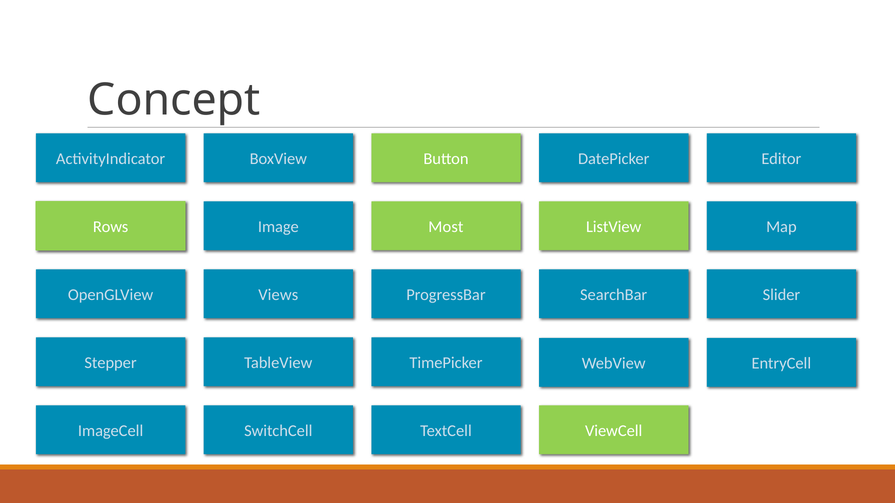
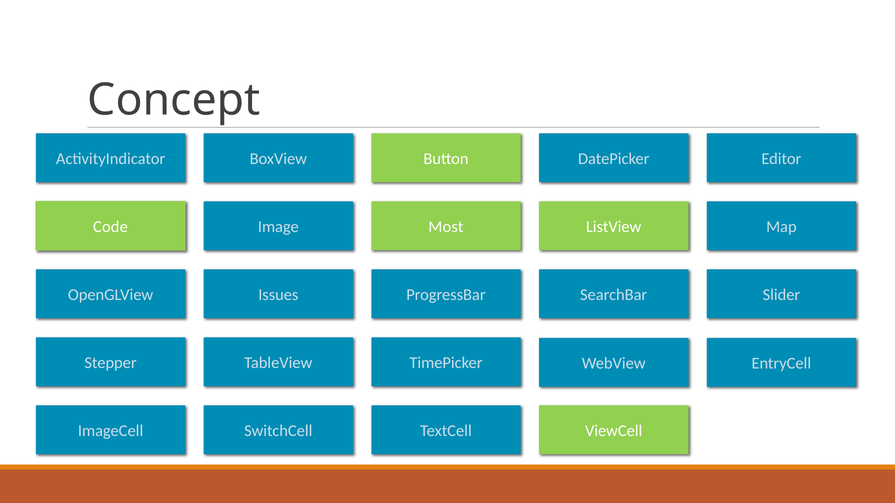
Rows: Rows -> Code
Views: Views -> Issues
